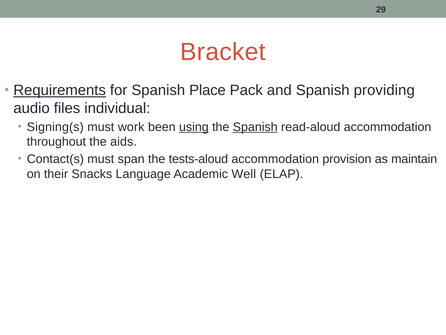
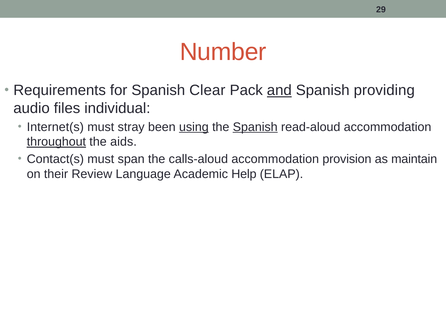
Bracket: Bracket -> Number
Requirements underline: present -> none
Place: Place -> Clear
and underline: none -> present
Signing(s: Signing(s -> Internet(s
work: work -> stray
throughout underline: none -> present
tests-aloud: tests-aloud -> calls-aloud
Snacks: Snacks -> Review
Well: Well -> Help
